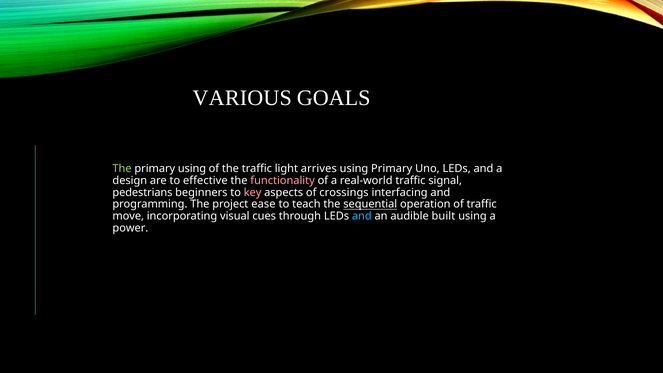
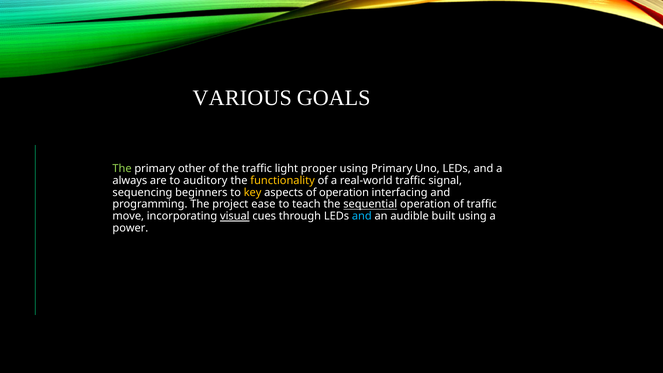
primary using: using -> other
arrives: arrives -> proper
design: design -> always
effective: effective -> auditory
functionality colour: pink -> yellow
pedestrians: pedestrians -> sequencing
key colour: pink -> yellow
of crossings: crossings -> operation
visual underline: none -> present
